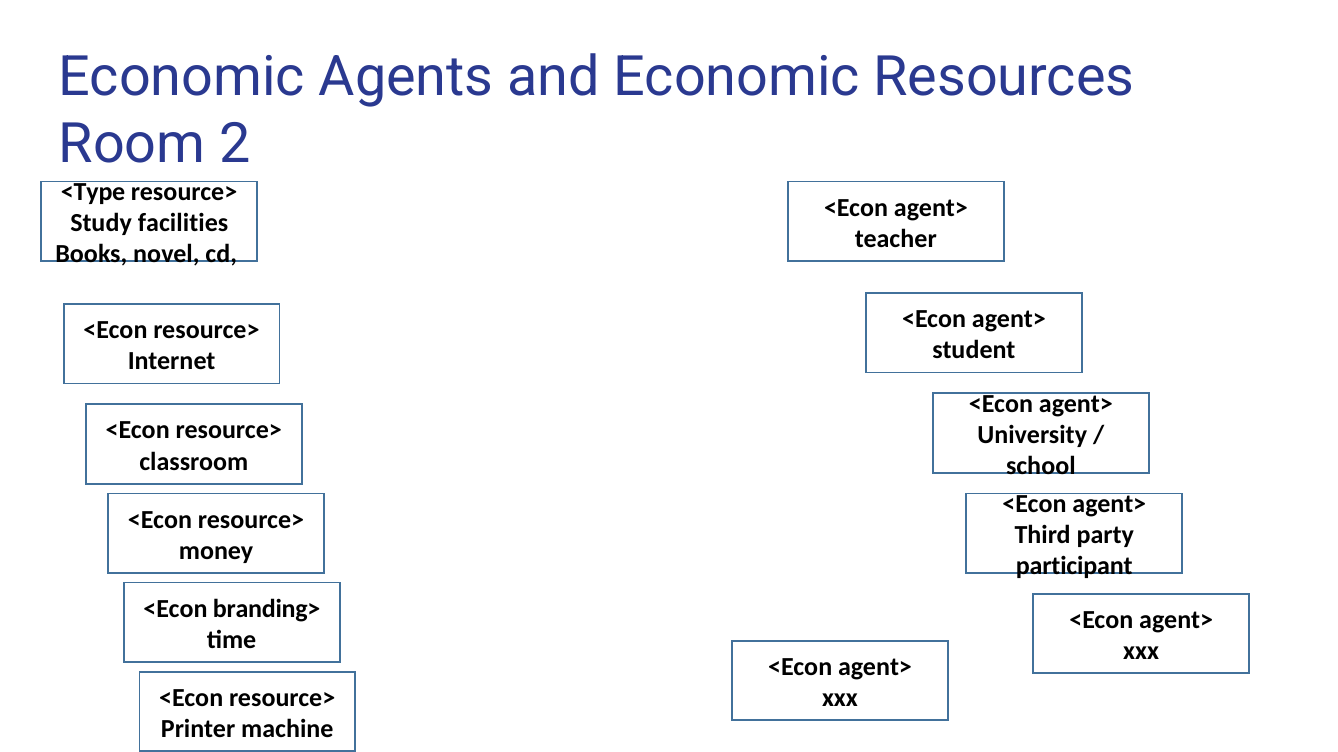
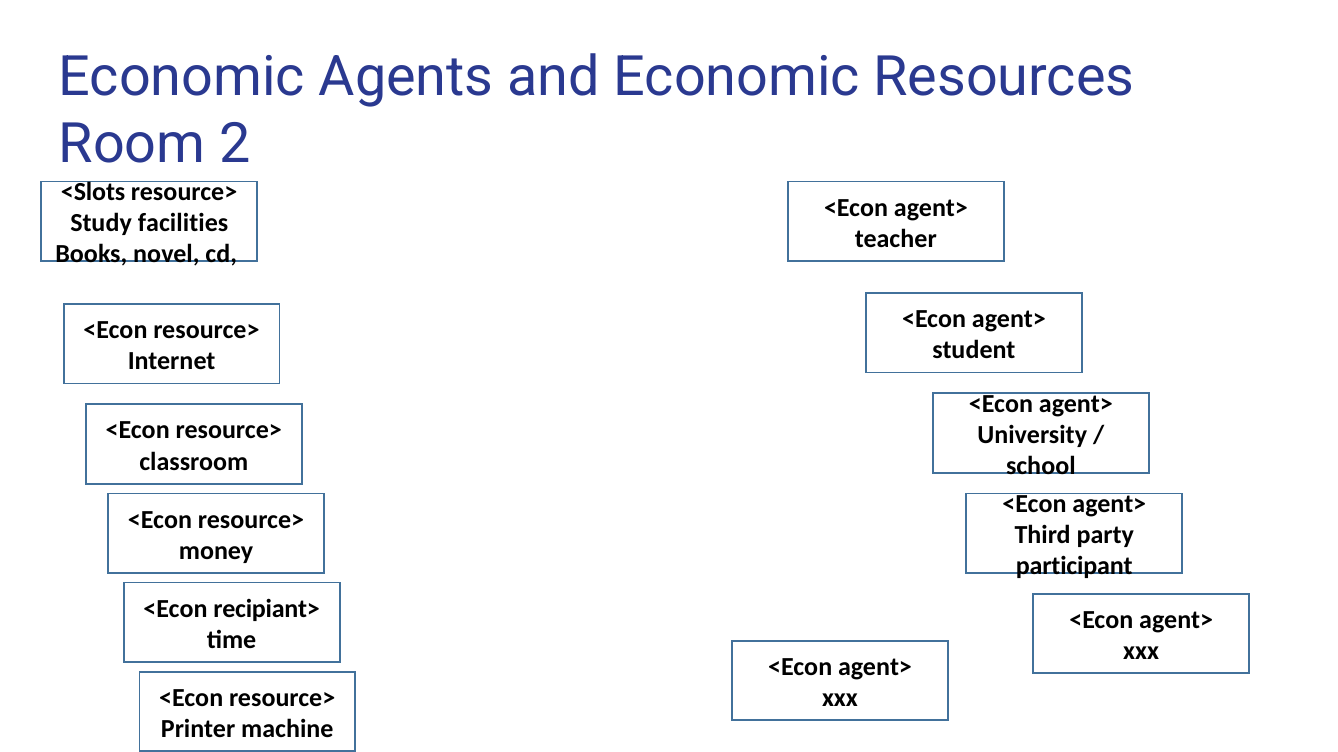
<Type: <Type -> <Slots
branding>: branding> -> recipiant>
